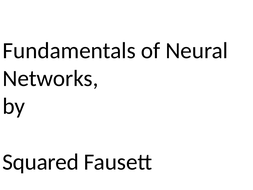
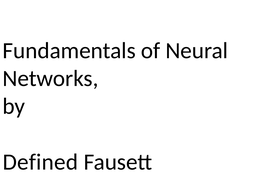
Squared: Squared -> Defined
